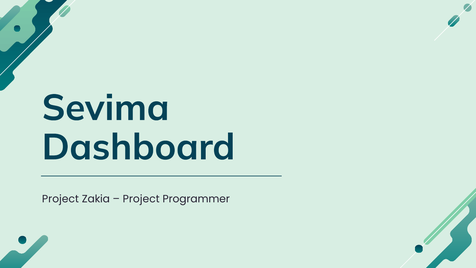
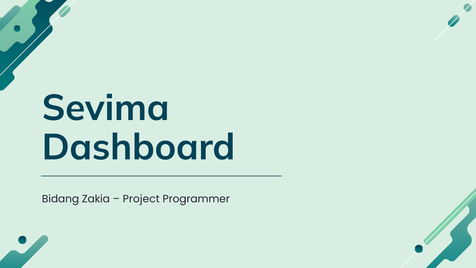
Project at (60, 199): Project -> Bidang
